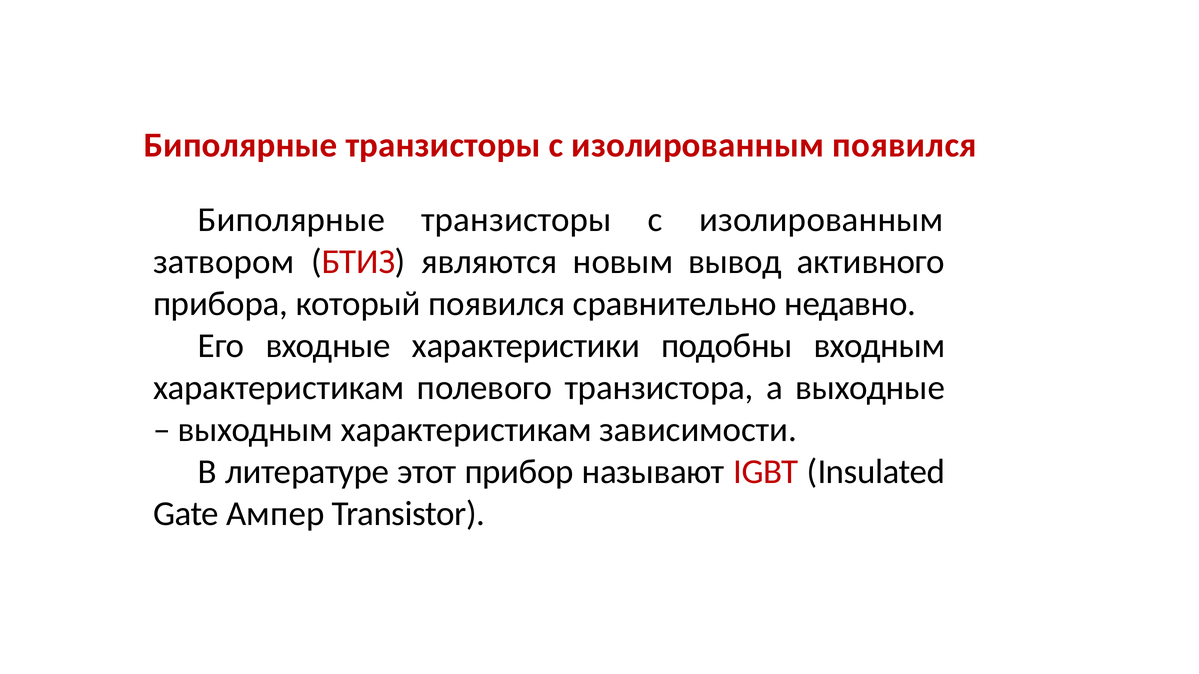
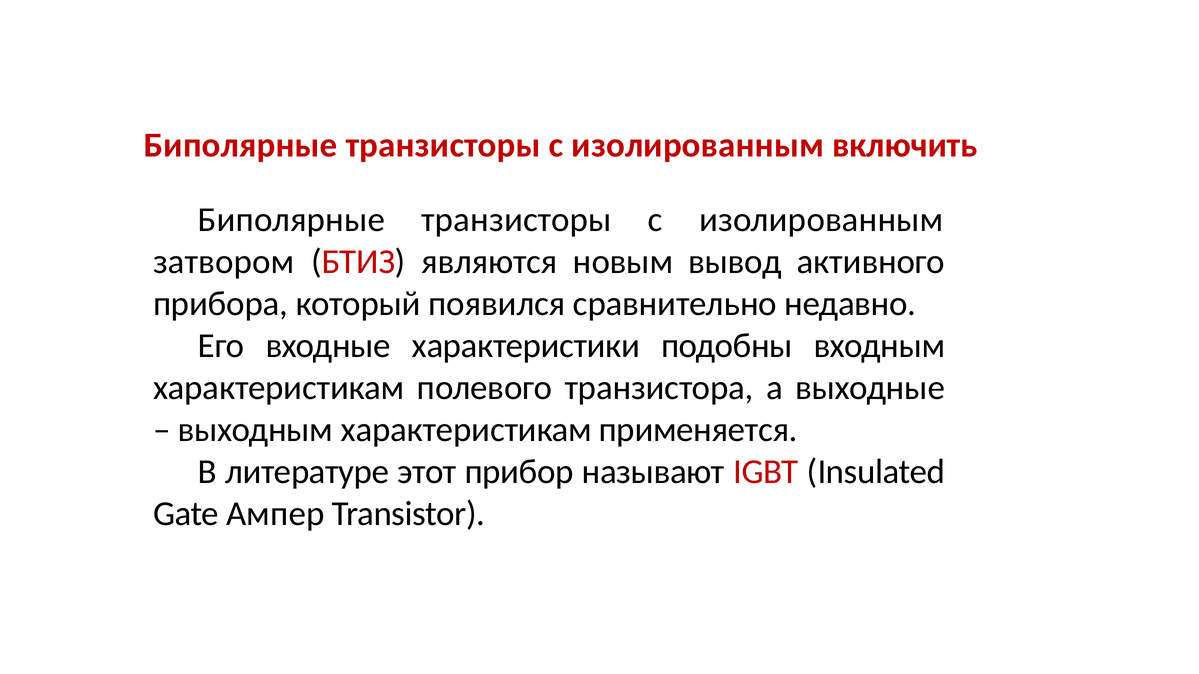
изолированным появился: появился -> включить
зависимости: зависимости -> применяется
